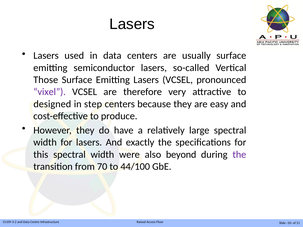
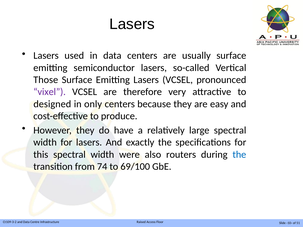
step: step -> only
beyond: beyond -> routers
the at (239, 155) colour: purple -> blue
70: 70 -> 74
44/100: 44/100 -> 69/100
